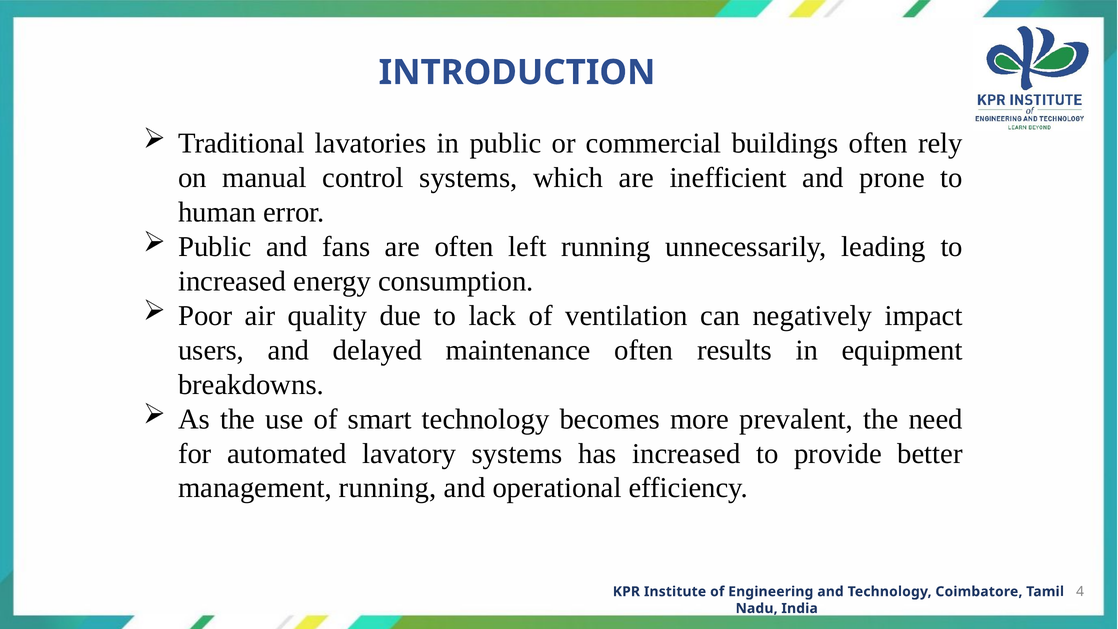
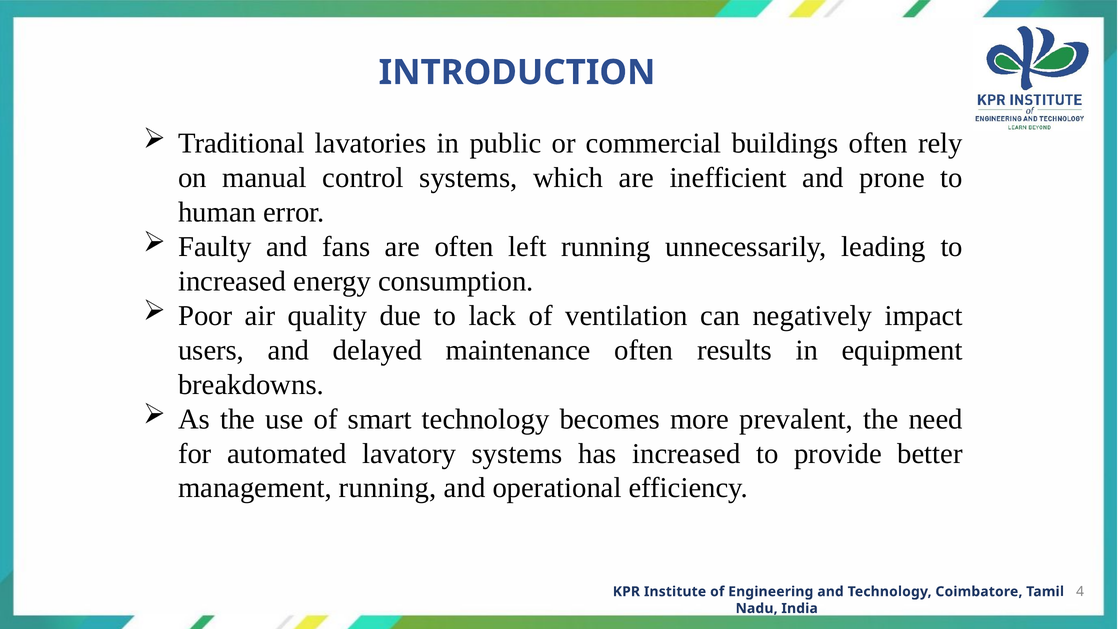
Public at (215, 247): Public -> Faulty
